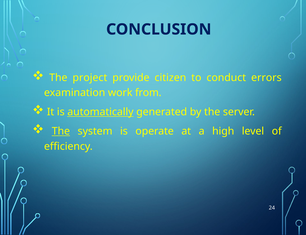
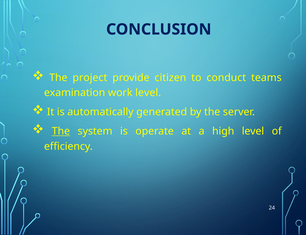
errors: errors -> teams
work from: from -> level
automatically underline: present -> none
